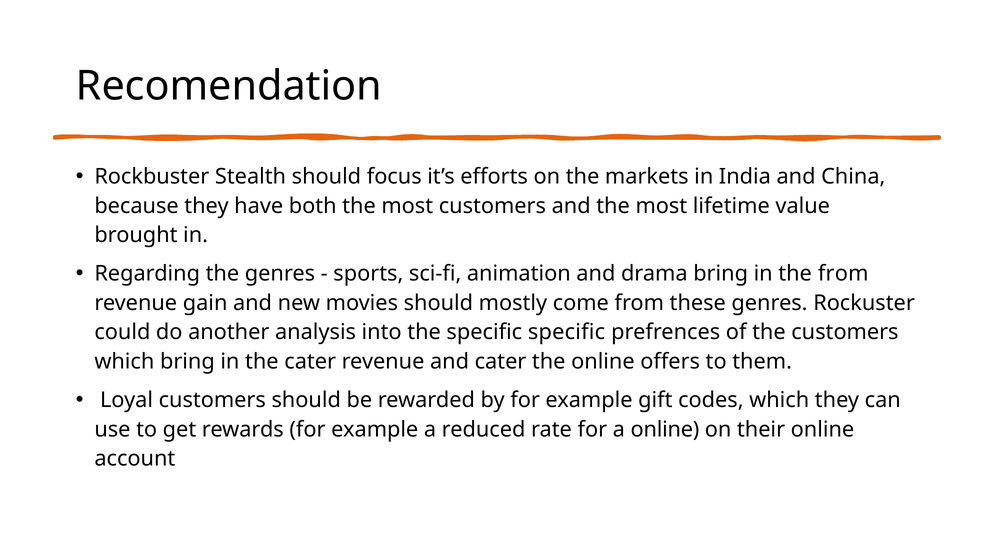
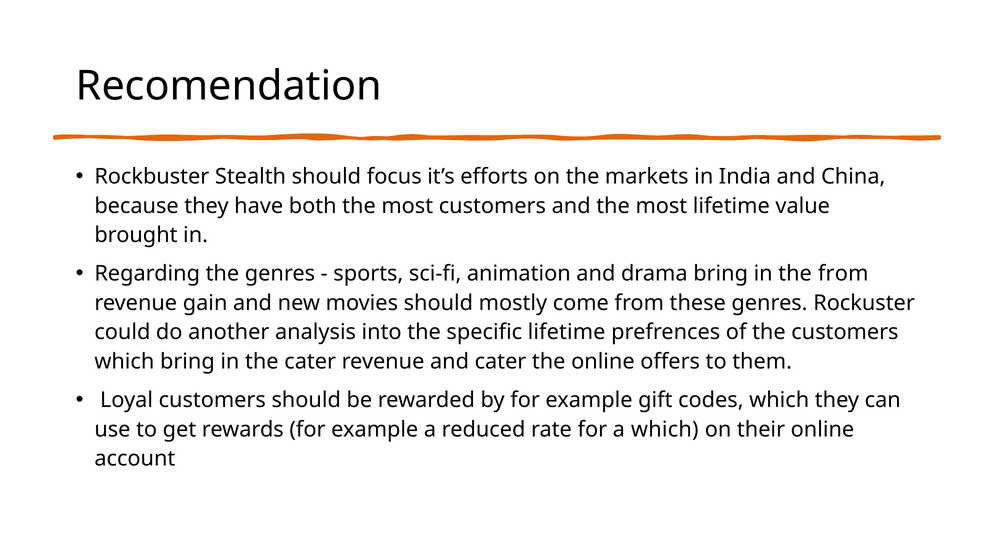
specific specific: specific -> lifetime
a online: online -> which
